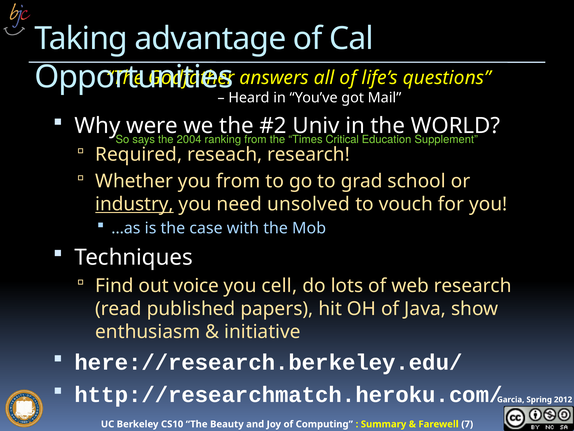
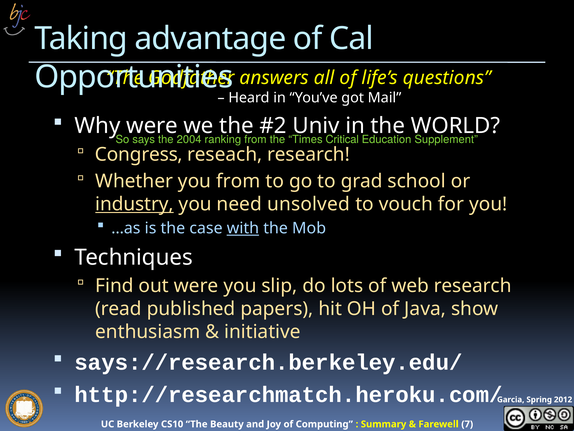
Required: Required -> Congress
with underline: none -> present
out voice: voice -> were
cell: cell -> slip
here://research.berkeley.edu/: here://research.berkeley.edu/ -> says://research.berkeley.edu/
